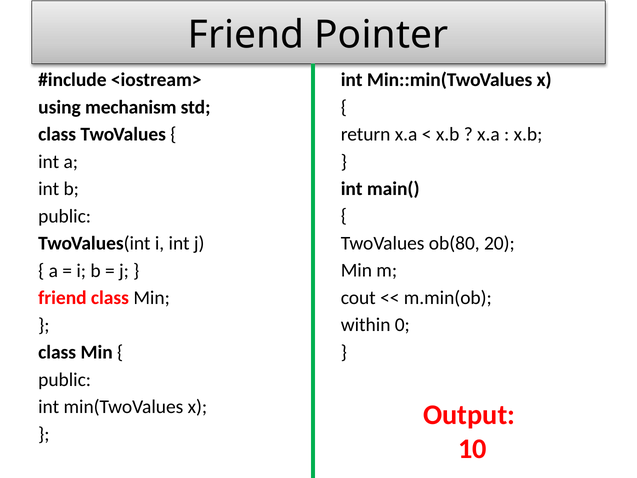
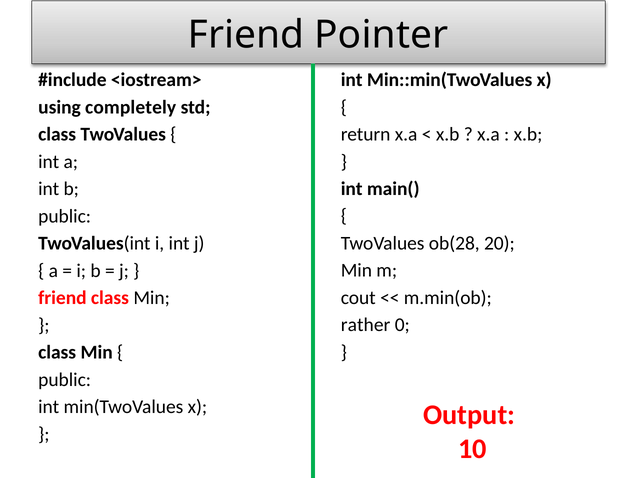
mechanism: mechanism -> completely
ob(80: ob(80 -> ob(28
within: within -> rather
